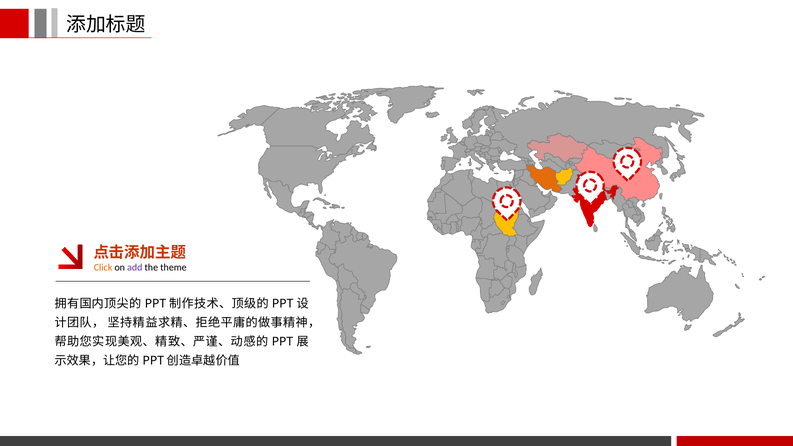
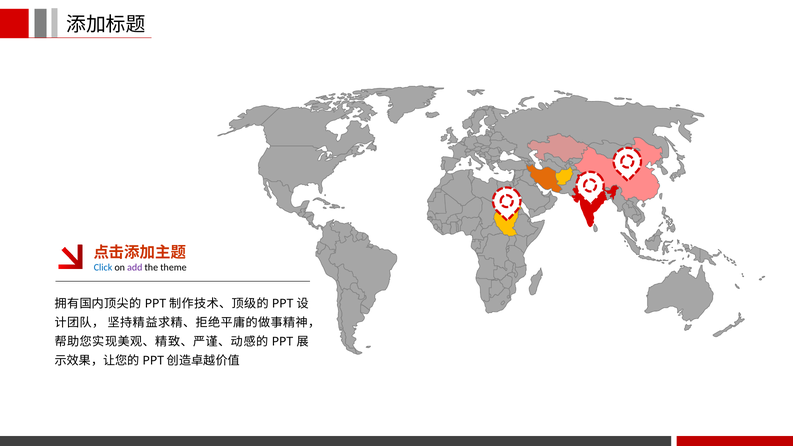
Click colour: orange -> blue
